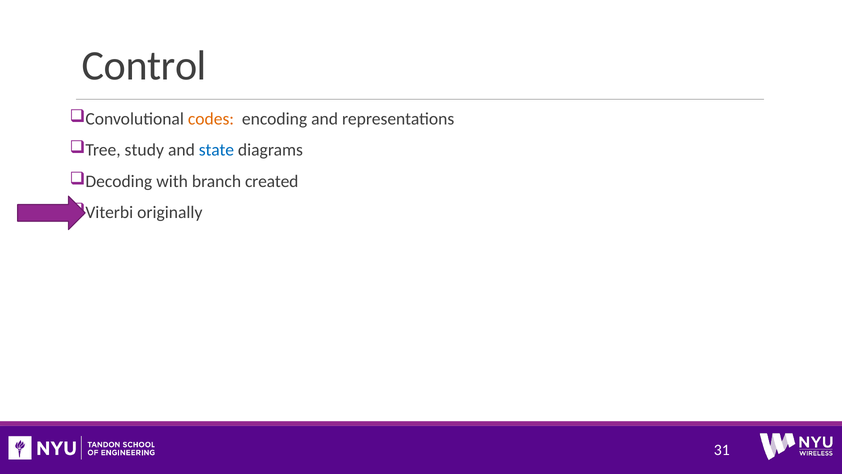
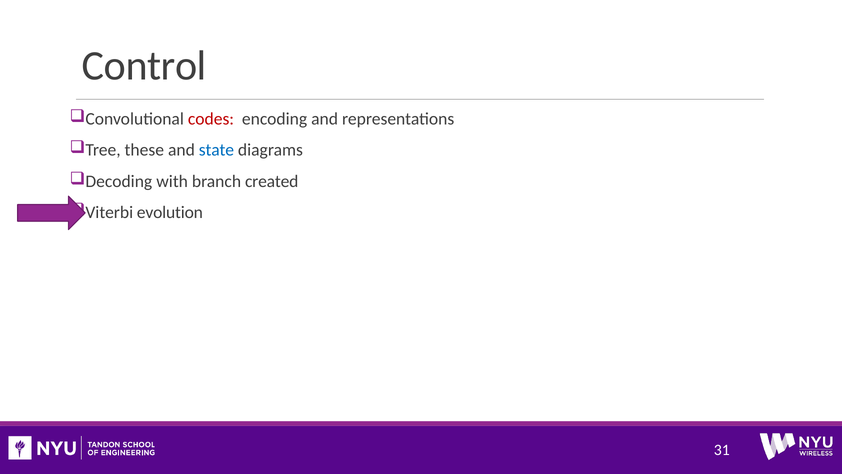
codes colour: orange -> red
study: study -> these
originally: originally -> evolution
